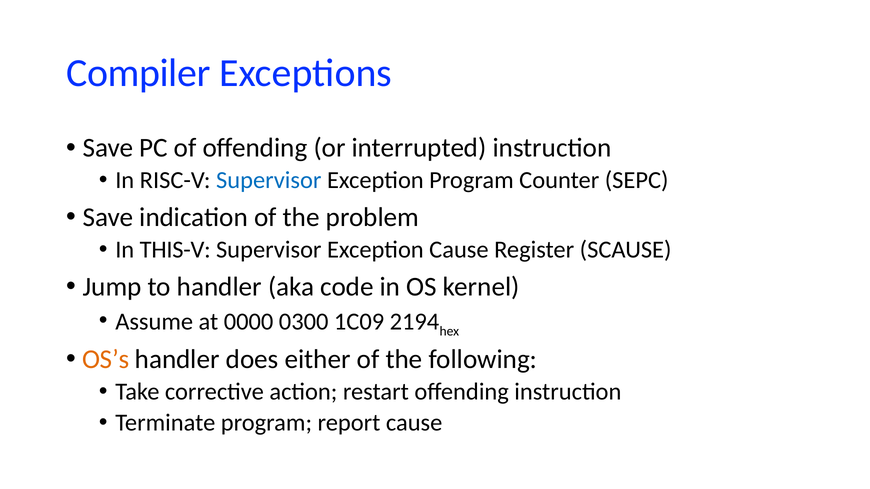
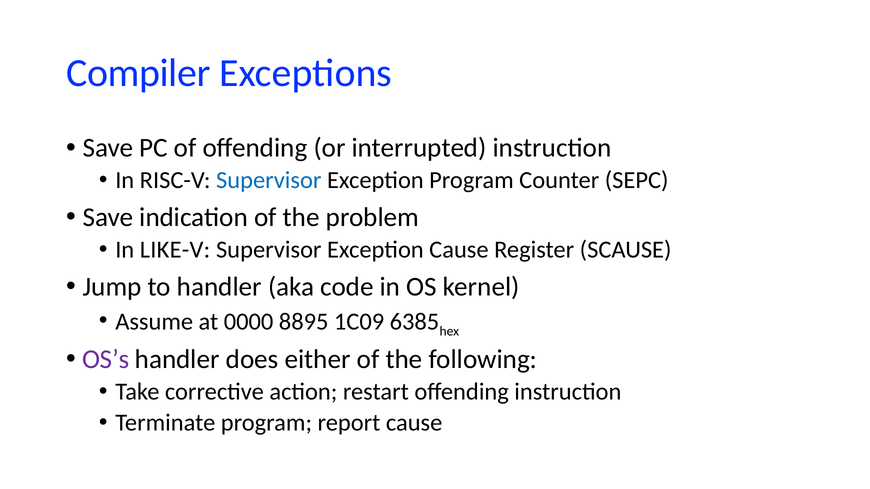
THIS-V: THIS-V -> LIKE-V
0300: 0300 -> 8895
2194: 2194 -> 6385
OS’s colour: orange -> purple
